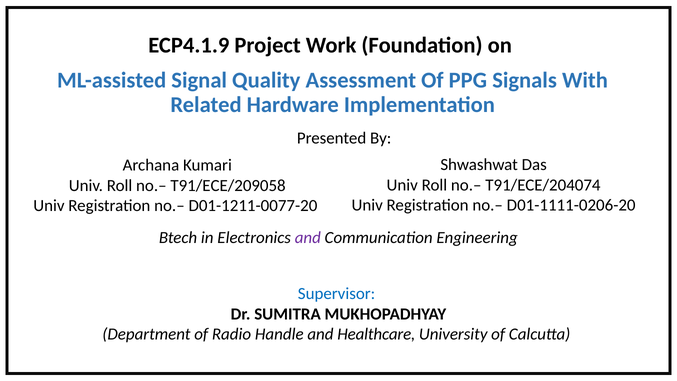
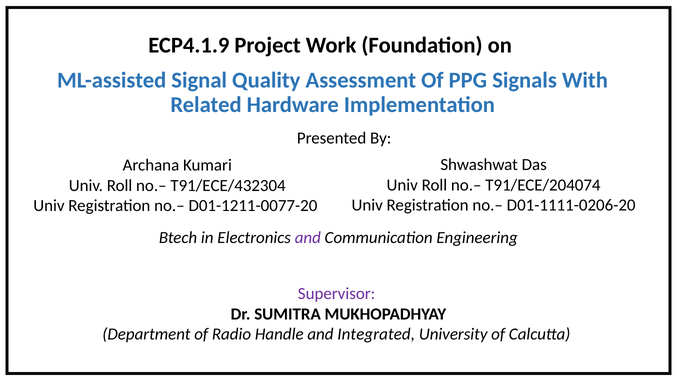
T91/ECE/209058: T91/ECE/209058 -> T91/ECE/432304
Supervisor colour: blue -> purple
Healthcare: Healthcare -> Integrated
